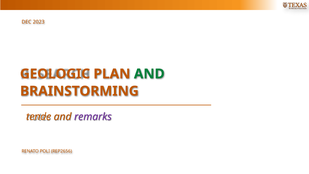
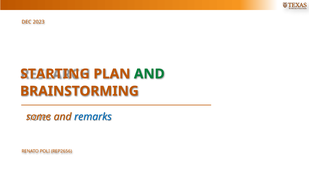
GEOLOGIC: GEOLOGIC -> STARTING
tende: tende -> some
remarks colour: purple -> blue
